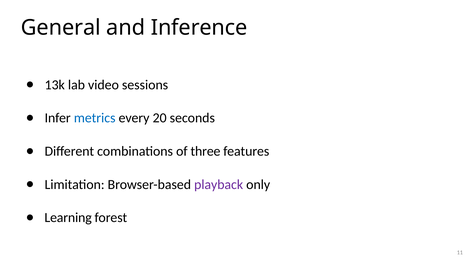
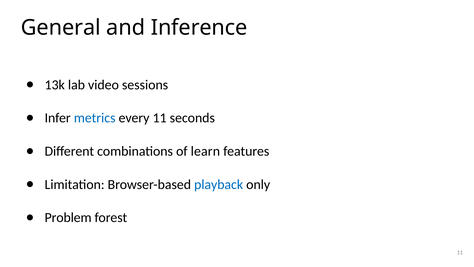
every 20: 20 -> 11
three: three -> learn
playback colour: purple -> blue
Learning: Learning -> Problem
